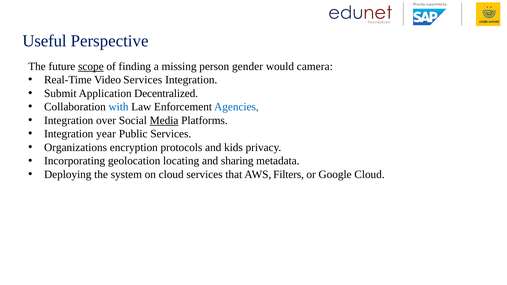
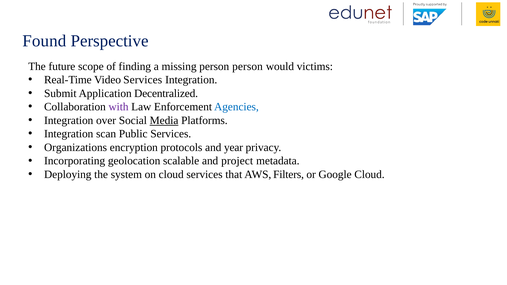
Useful: Useful -> Found
scope underline: present -> none
person gender: gender -> person
camera: camera -> victims
with colour: blue -> purple
year: year -> scan
kids: kids -> year
locating: locating -> scalable
sharing: sharing -> project
